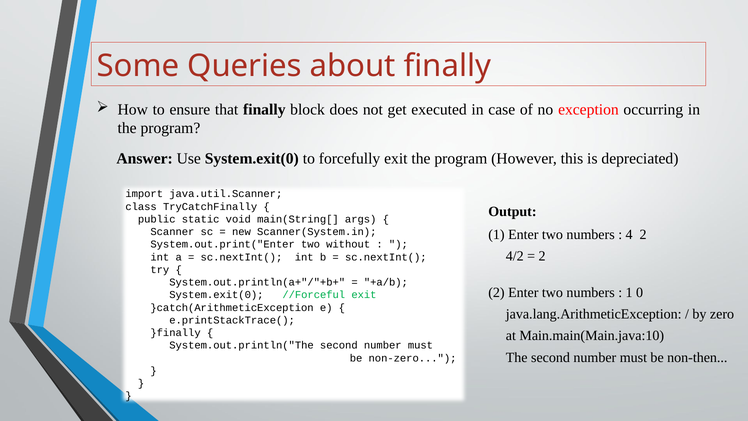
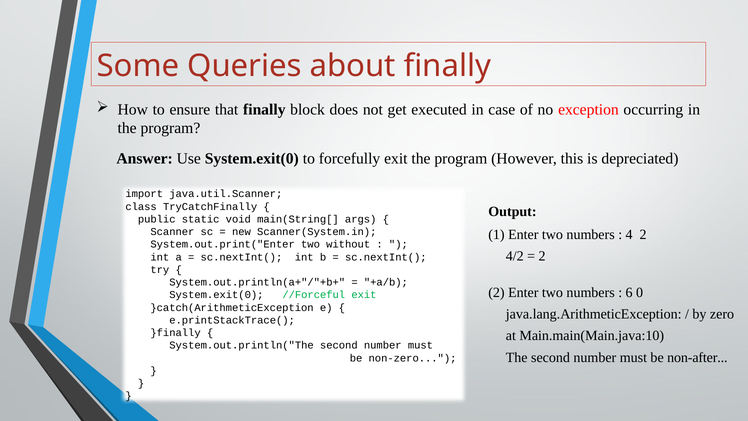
1 at (629, 293): 1 -> 6
non-then: non-then -> non-after
